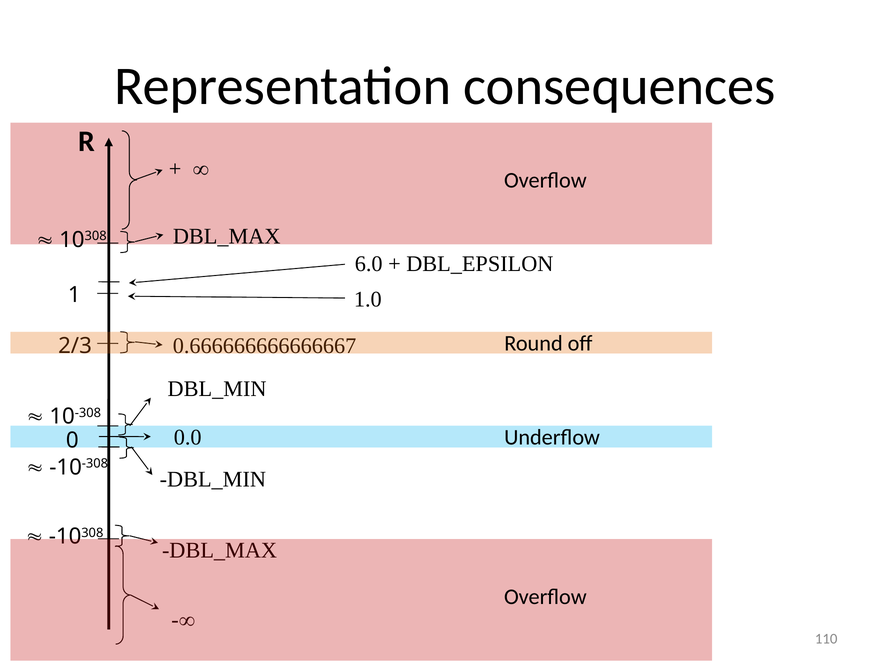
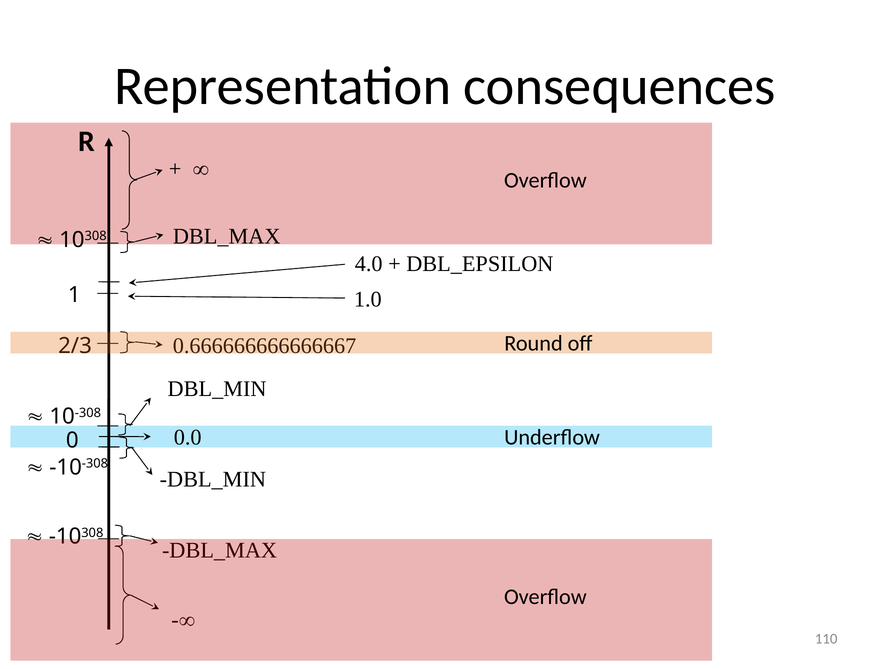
6.0: 6.0 -> 4.0
